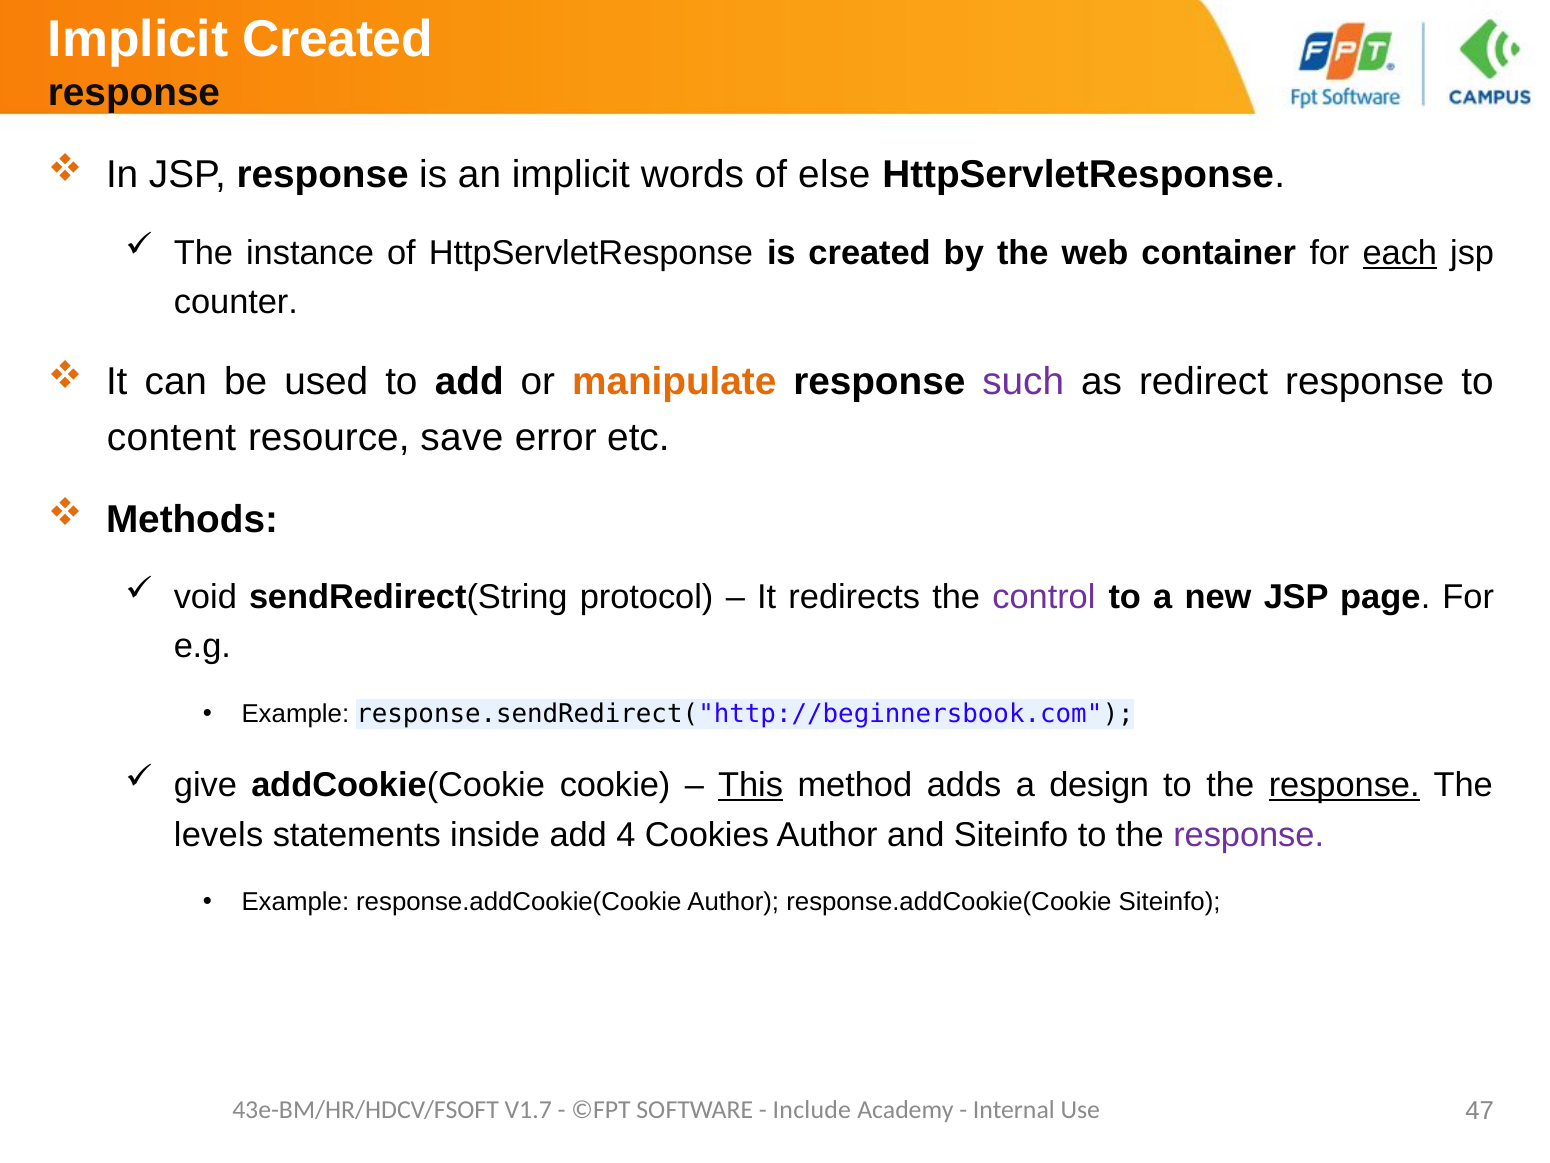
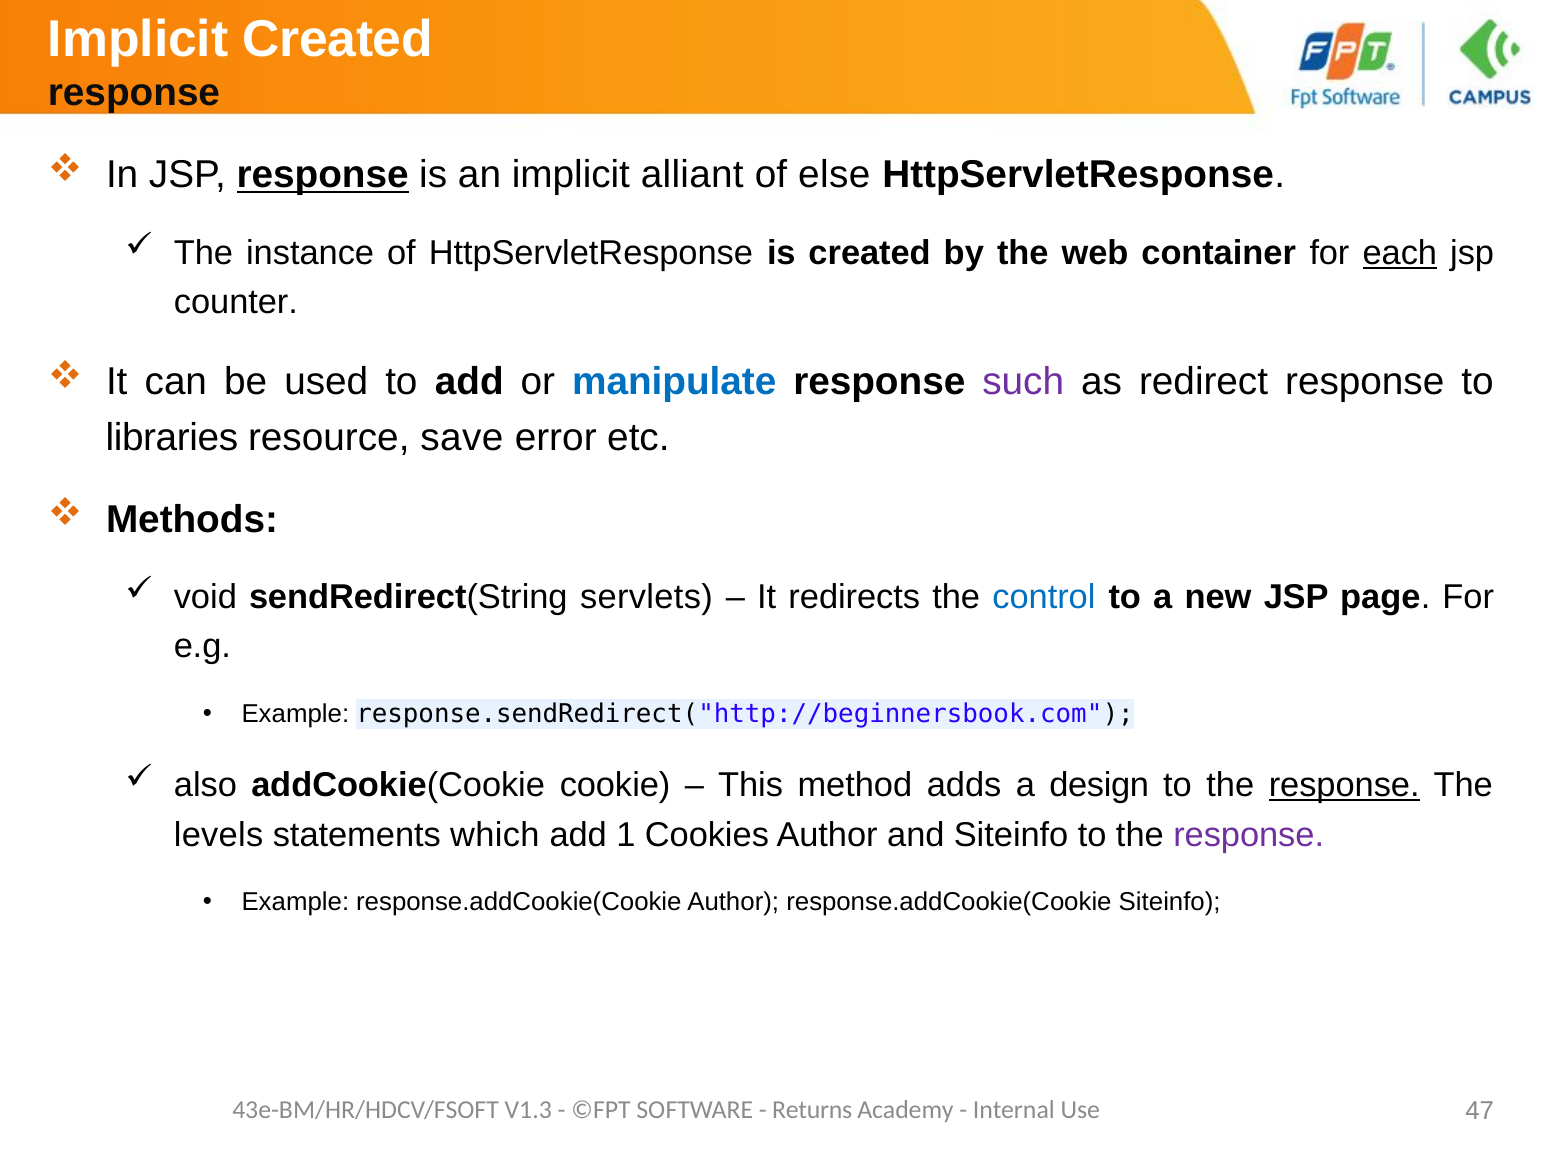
response at (323, 175) underline: none -> present
words: words -> alliant
manipulate colour: orange -> blue
content: content -> libraries
protocol: protocol -> servlets
control colour: purple -> blue
give: give -> also
This underline: present -> none
inside: inside -> which
4: 4 -> 1
V1.7: V1.7 -> V1.3
Include: Include -> Returns
